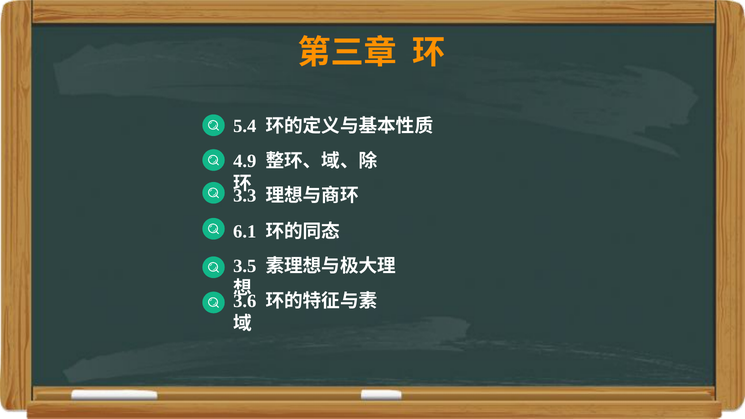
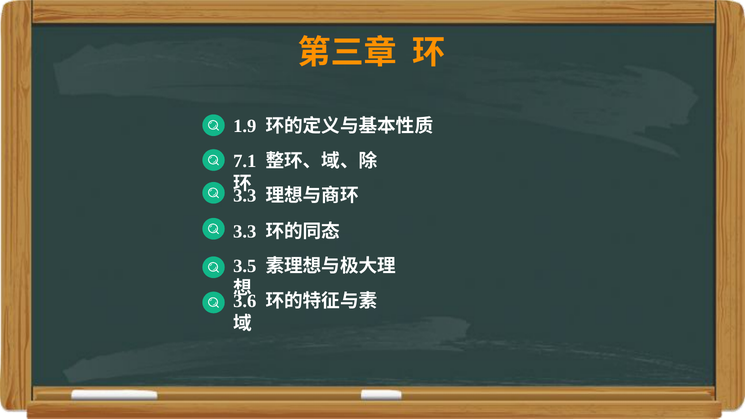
5.4: 5.4 -> 1.9
4.9: 4.9 -> 7.1
6.1 at (245, 232): 6.1 -> 3.3
